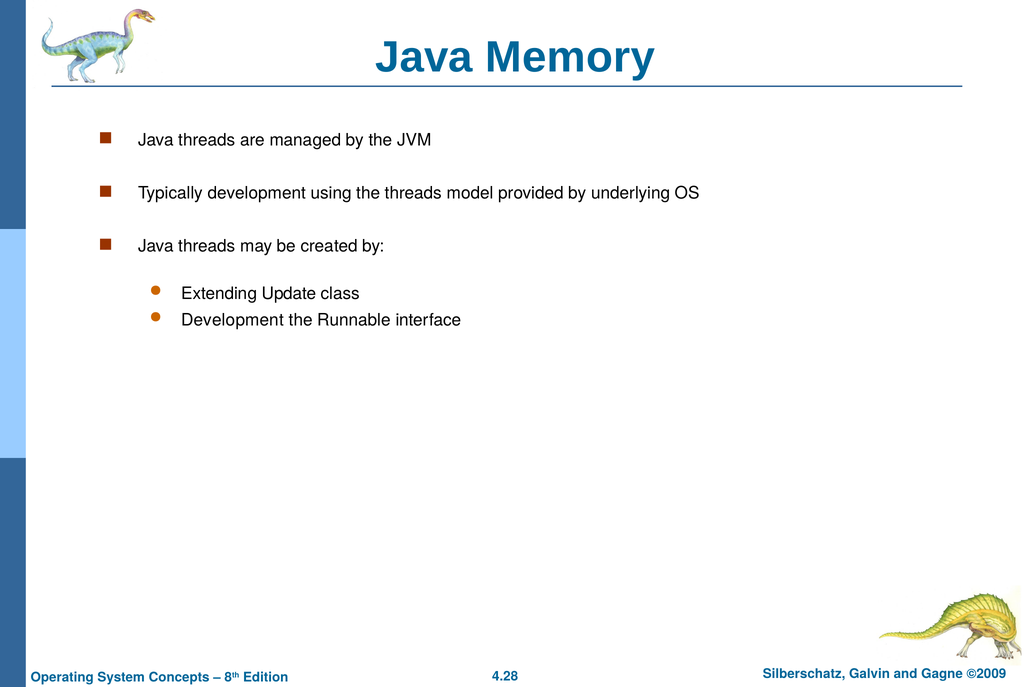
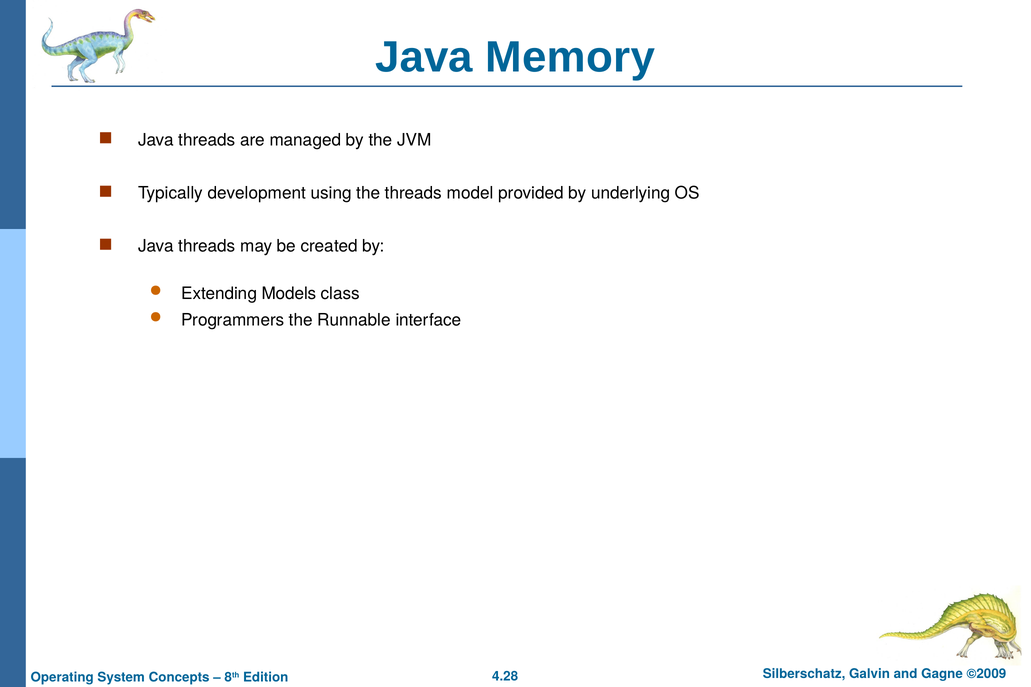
Update: Update -> Models
Development at (233, 320): Development -> Programmers
